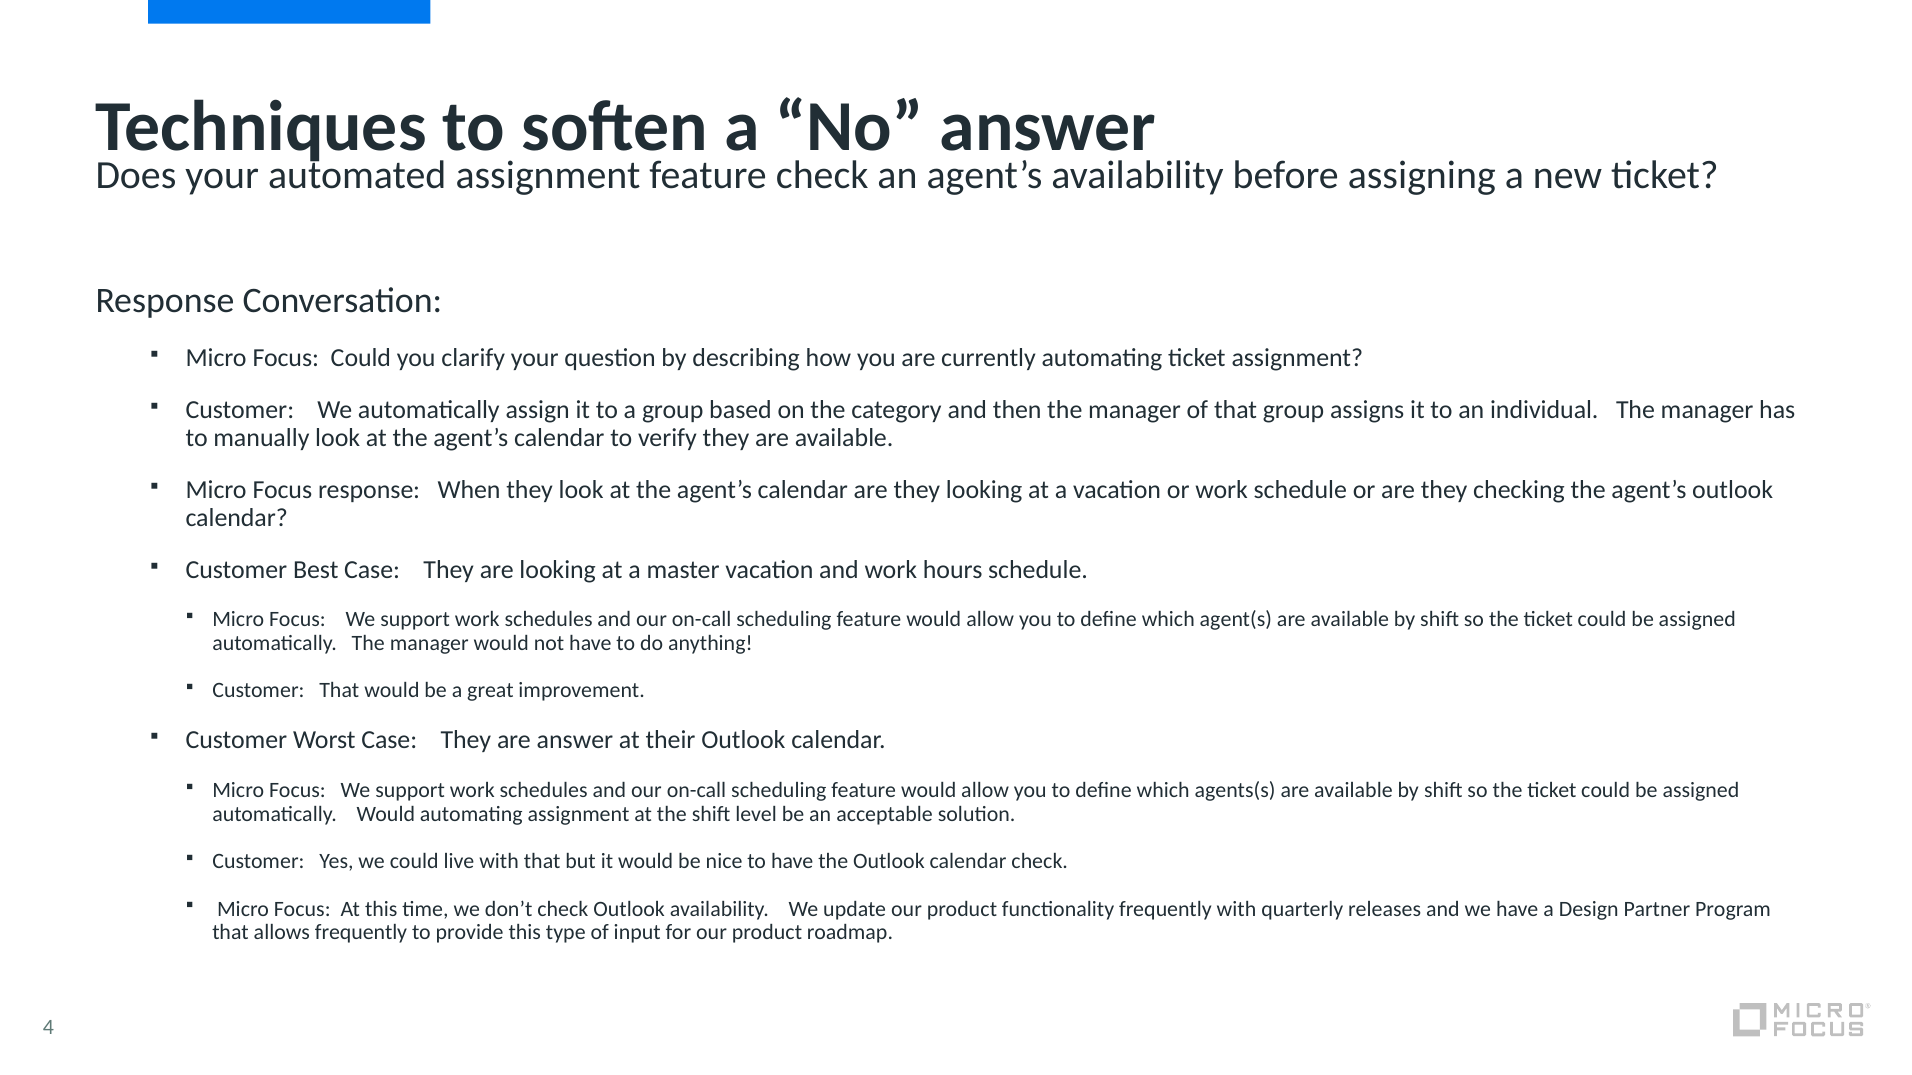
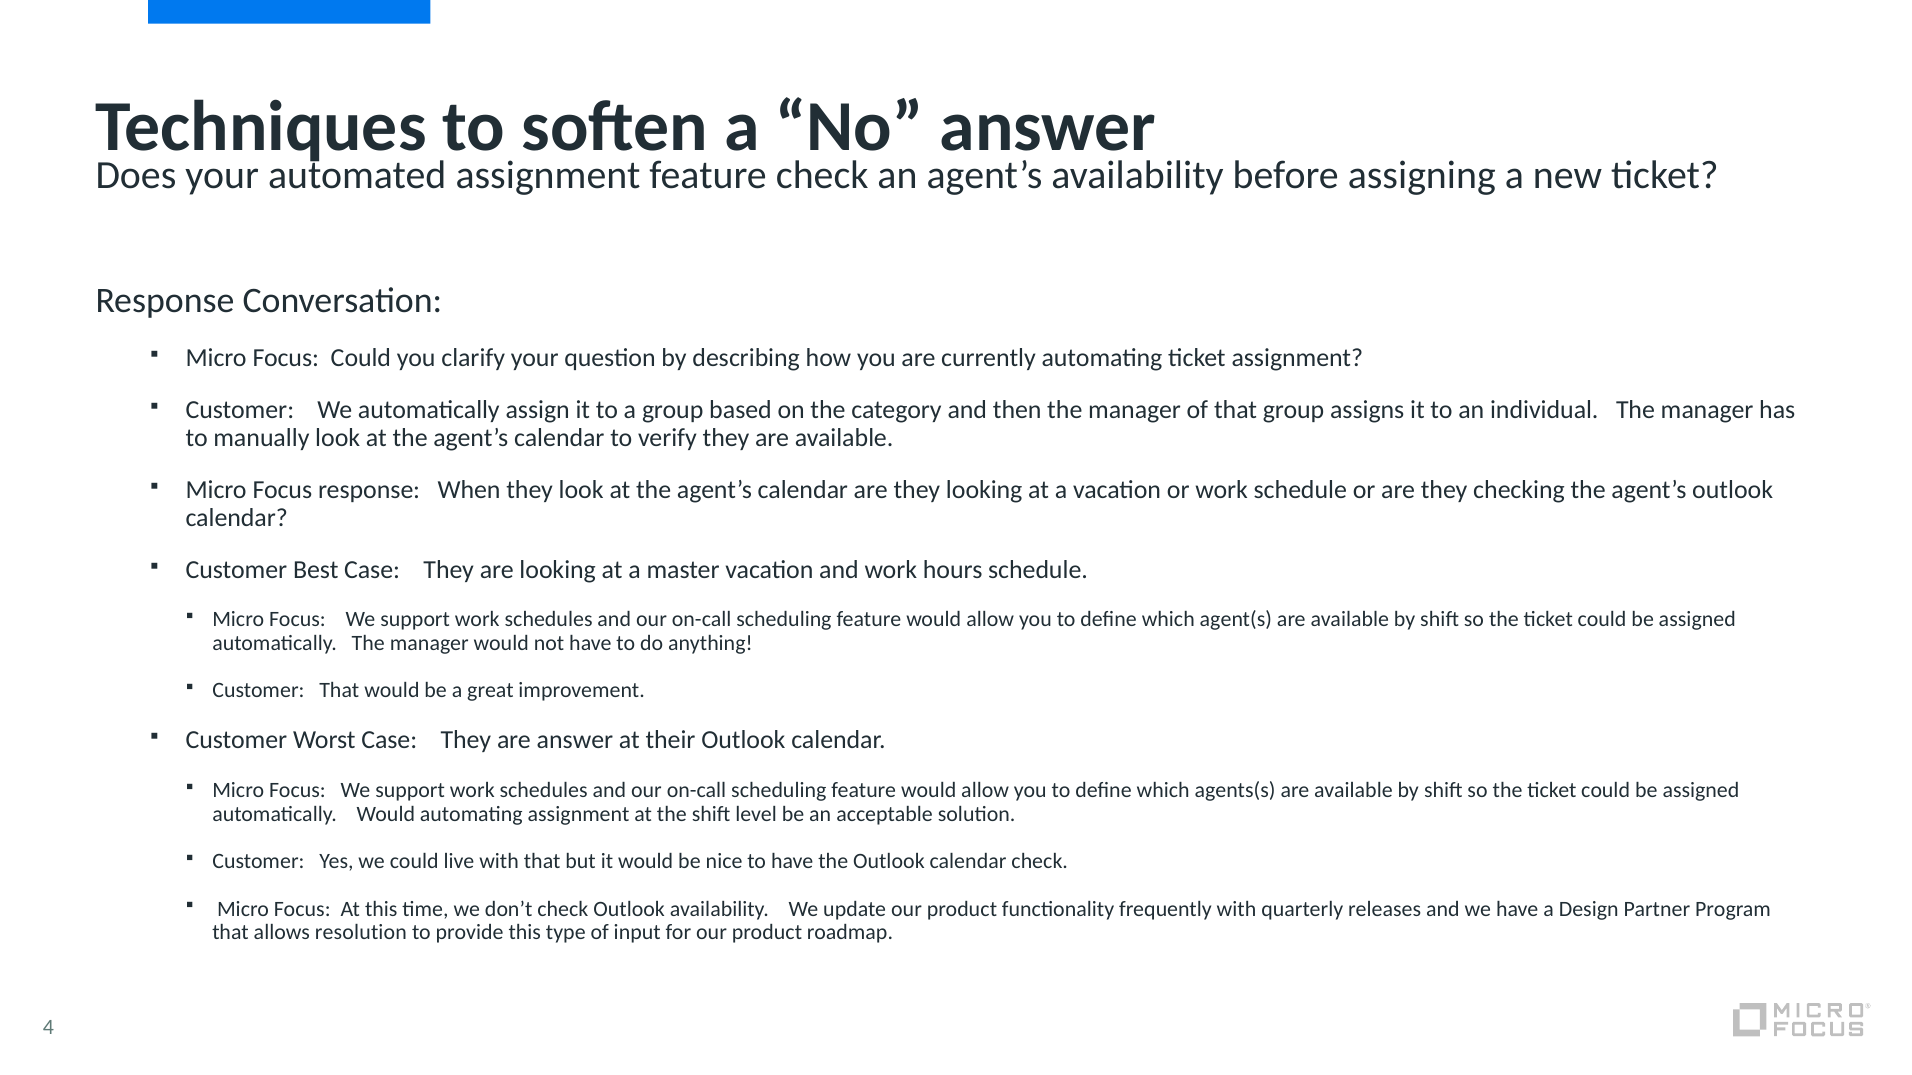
allows frequently: frequently -> resolution
